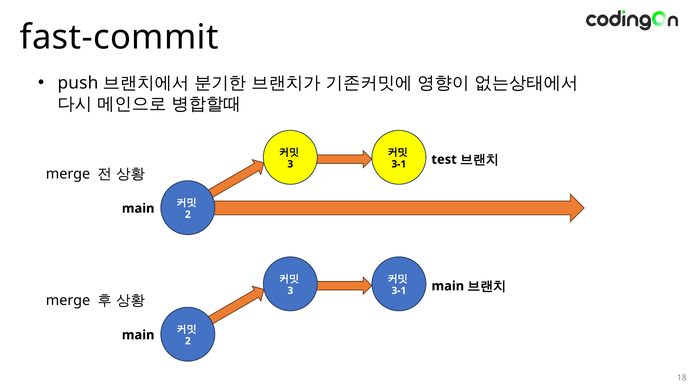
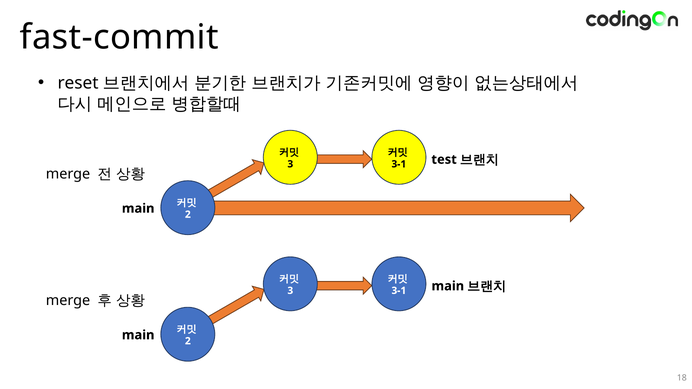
push: push -> reset
